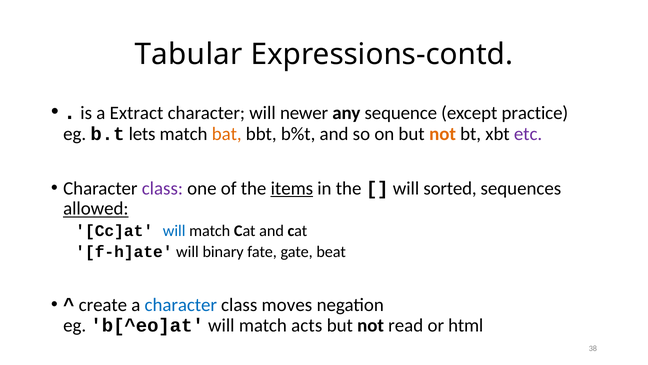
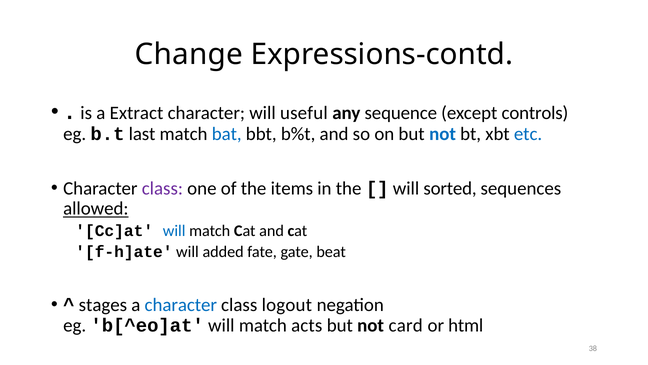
Tabular: Tabular -> Change
newer: newer -> useful
practice: practice -> controls
lets: lets -> last
bat colour: orange -> blue
not at (443, 134) colour: orange -> blue
etc colour: purple -> blue
items underline: present -> none
binary: binary -> added
create: create -> stages
moves: moves -> logout
read: read -> card
